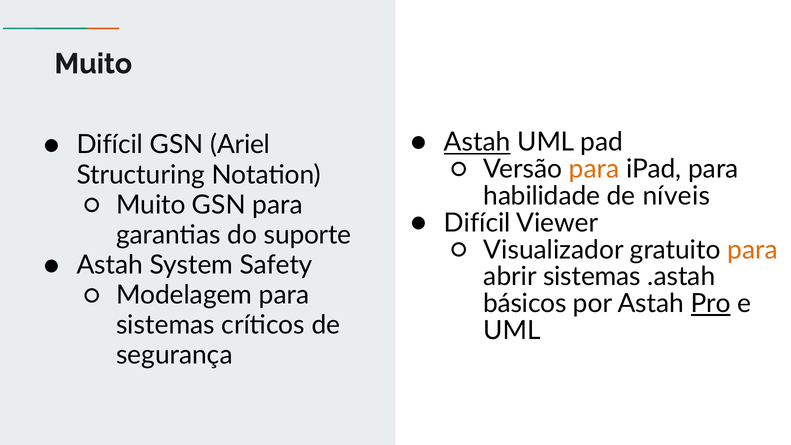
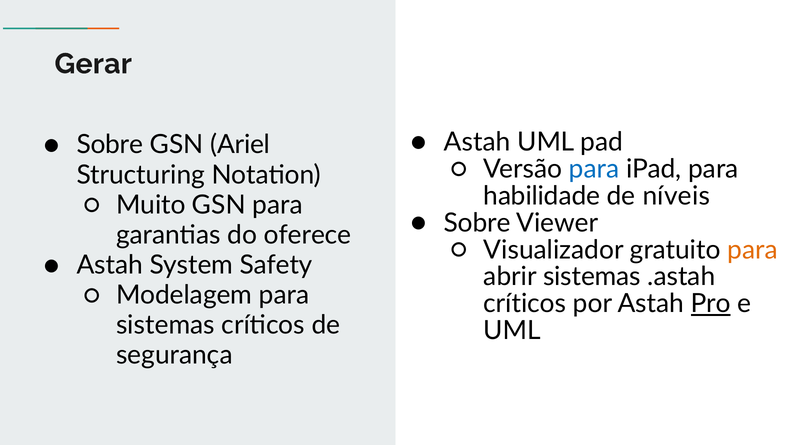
Muito at (93, 64): Muito -> Gerar
Astah at (477, 142) underline: present -> none
Difícil at (110, 145): Difícil -> Sobre
para at (594, 169) colour: orange -> blue
Difícil at (477, 223): Difícil -> Sobre
suporte: suporte -> oferece
básicos at (525, 304): básicos -> críticos
